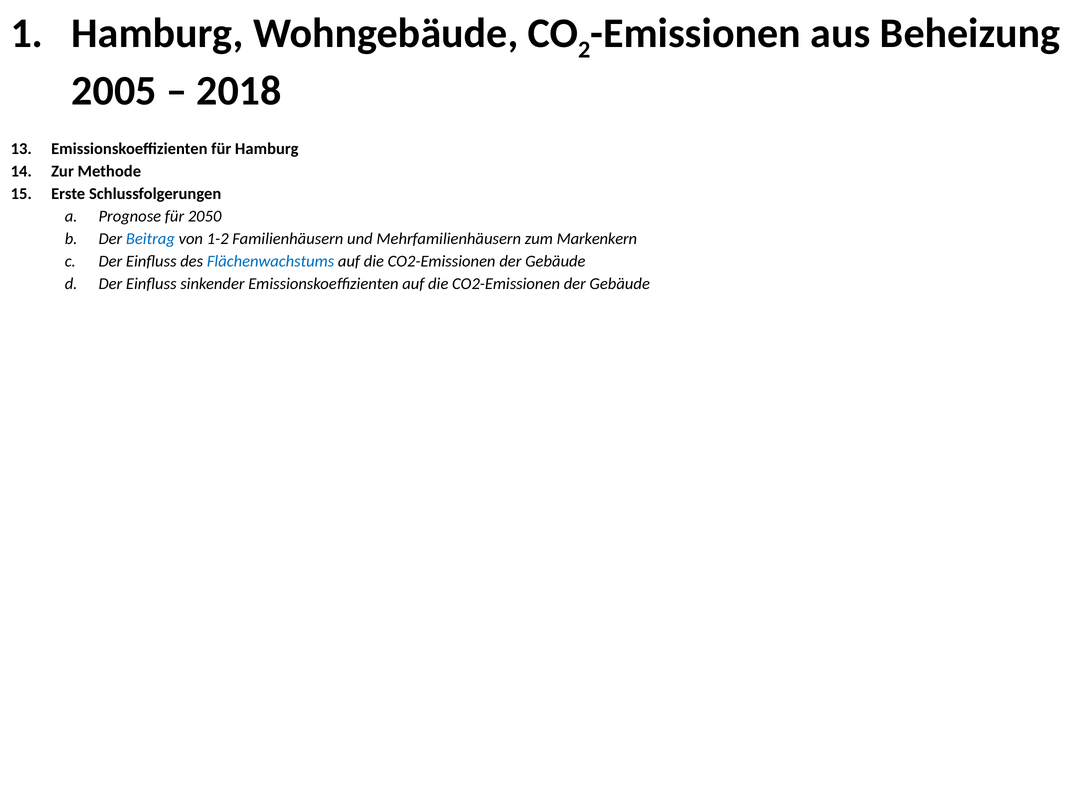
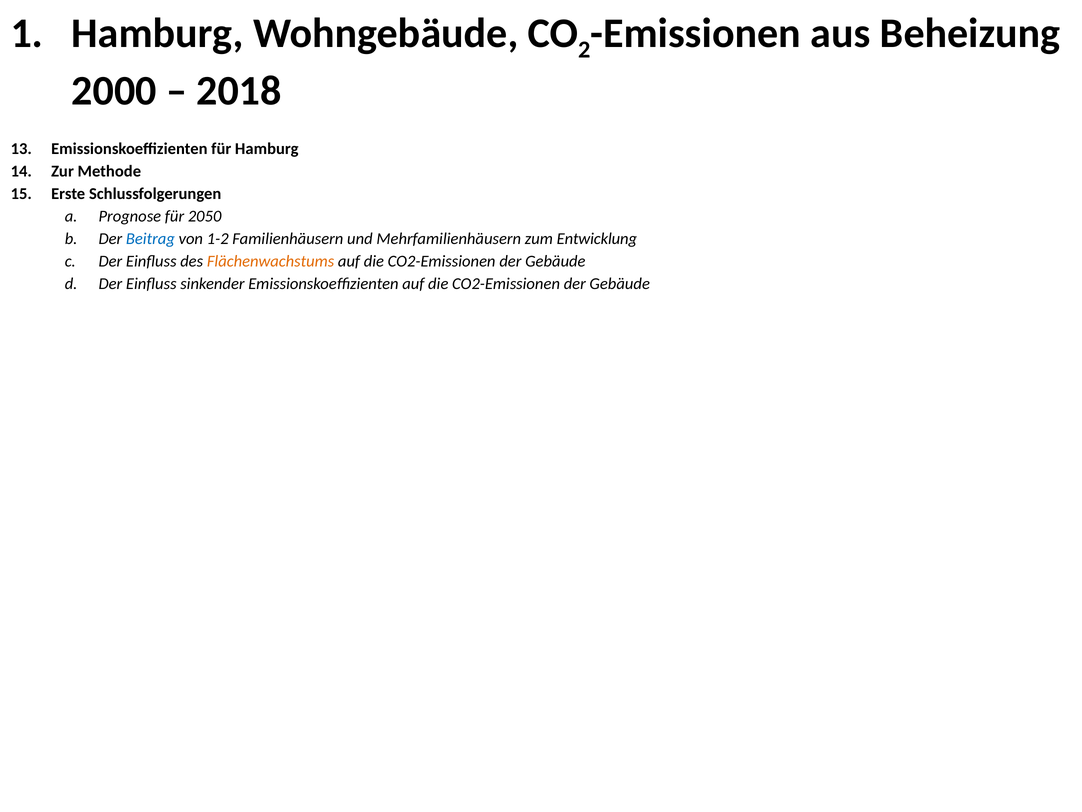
2005: 2005 -> 2000
Markenkern: Markenkern -> Entwicklung
Flächenwachstums colour: blue -> orange
